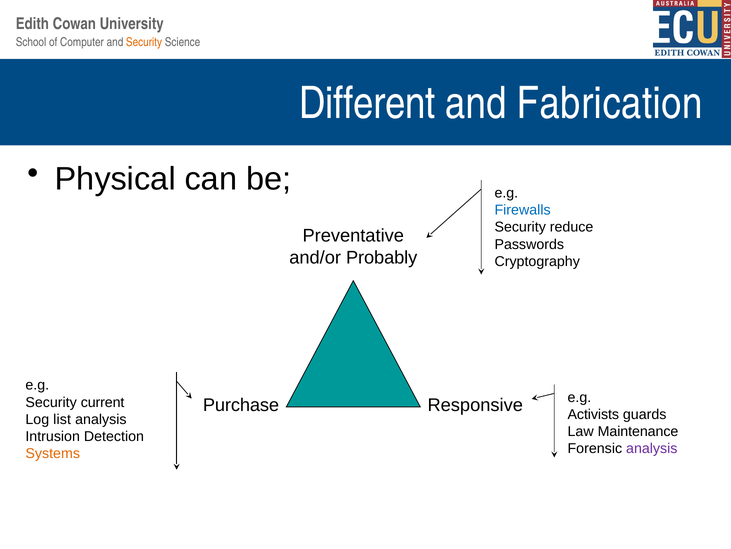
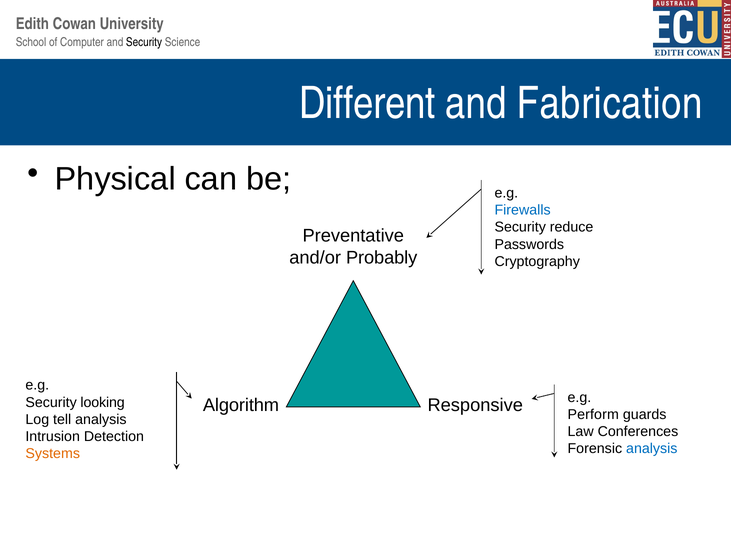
Security at (144, 42) colour: orange -> black
current: current -> looking
Purchase: Purchase -> Algorithm
Activists: Activists -> Perform
list: list -> tell
Maintenance: Maintenance -> Conferences
analysis at (652, 448) colour: purple -> blue
